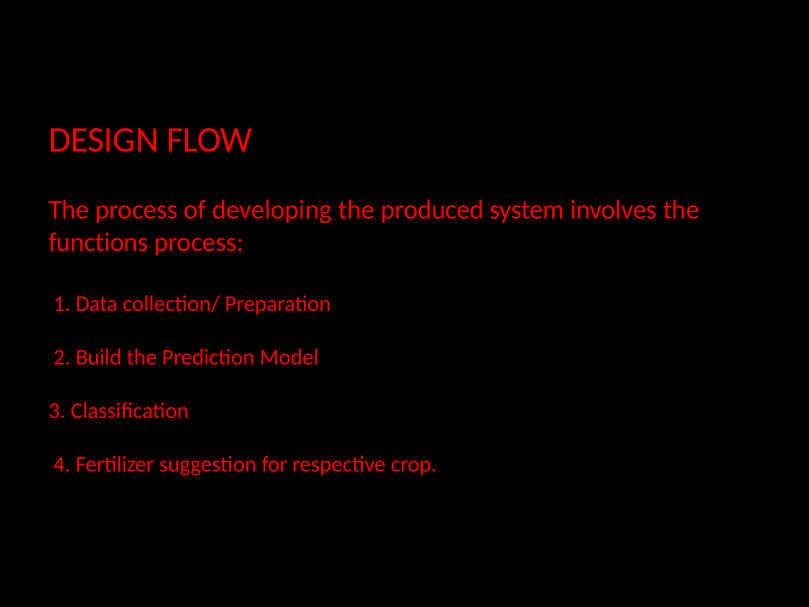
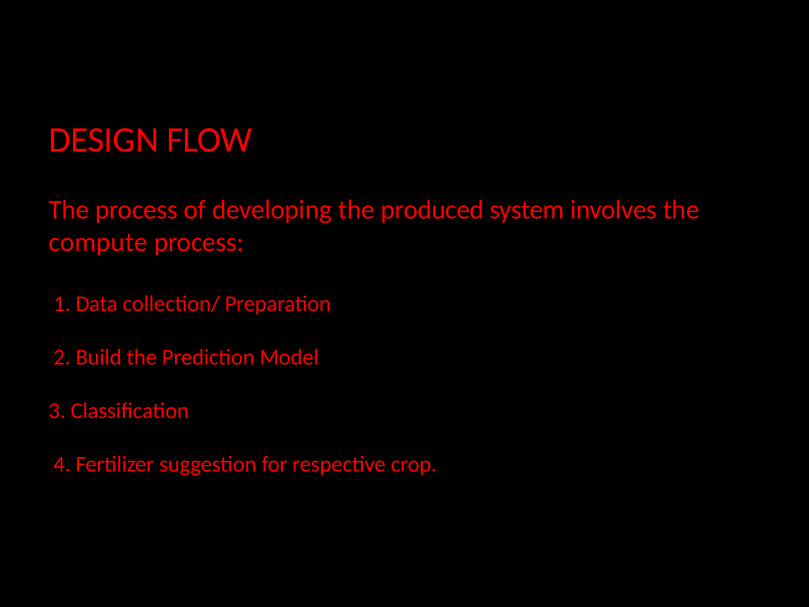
functions: functions -> compute
